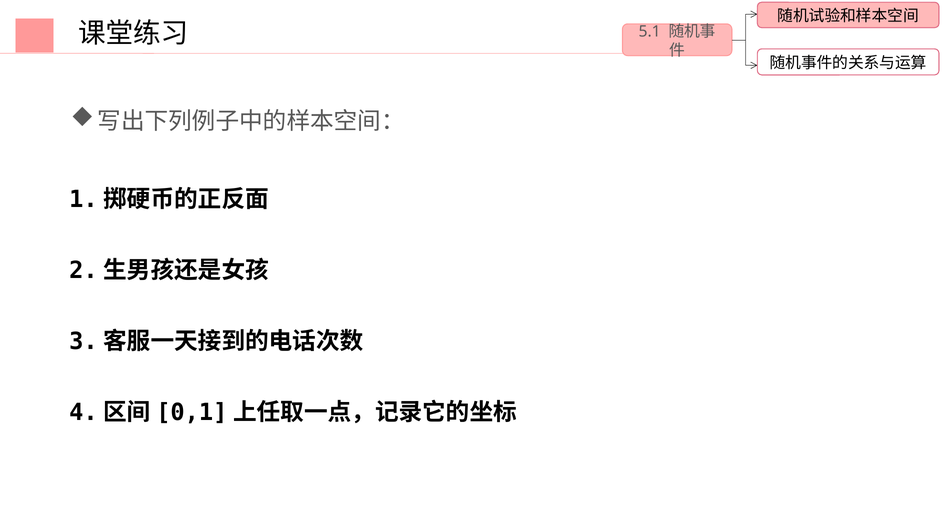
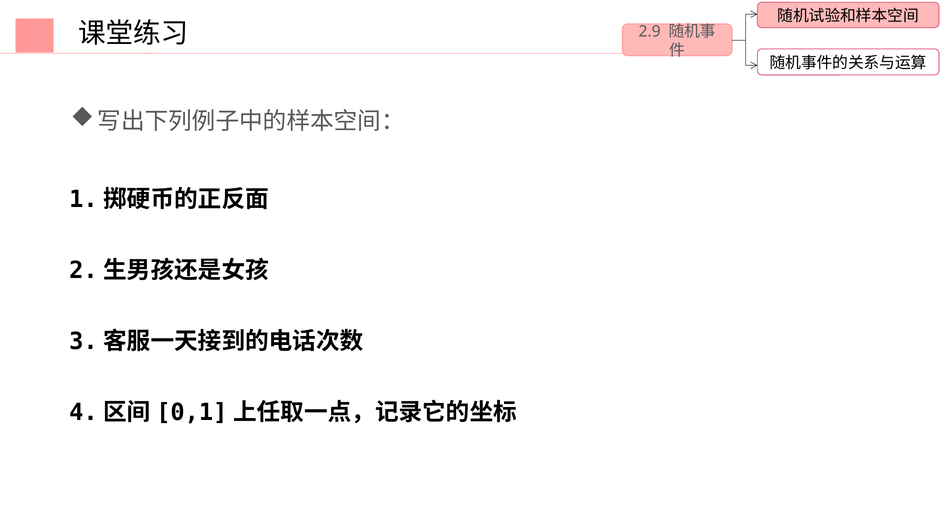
5.1: 5.1 -> 2.9
